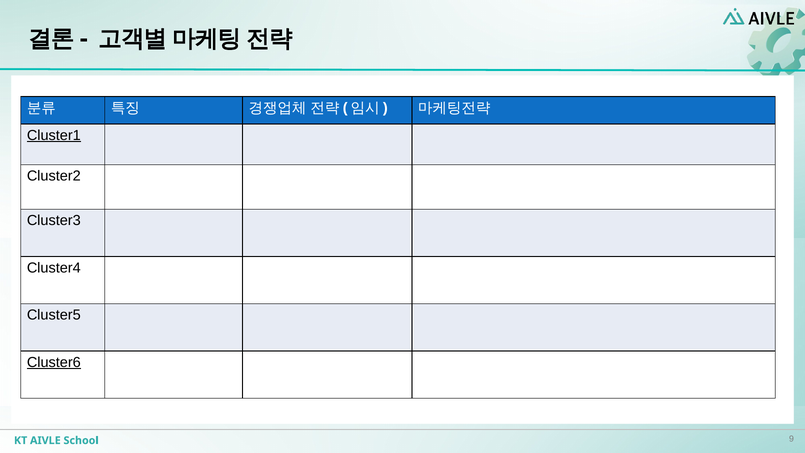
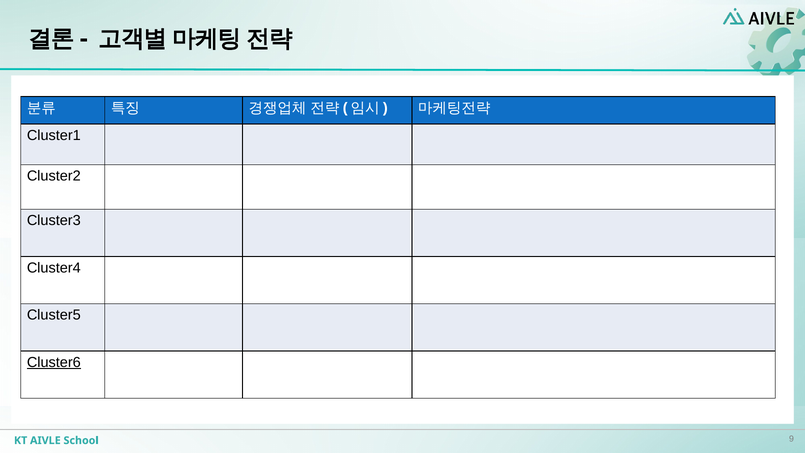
Cluster1 underline: present -> none
